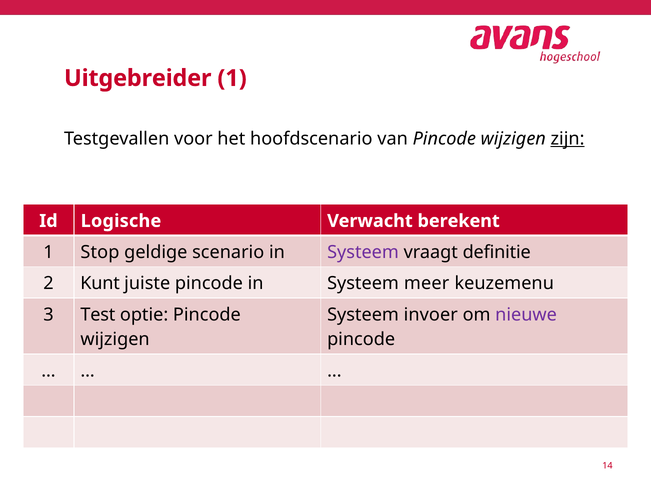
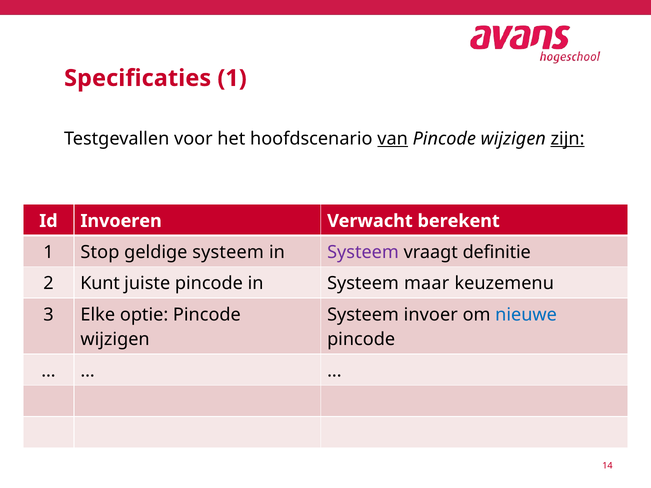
Uitgebreider: Uitgebreider -> Specificaties
van underline: none -> present
Logische: Logische -> Invoeren
geldige scenario: scenario -> systeem
meer: meer -> maar
Test: Test -> Elke
nieuwe colour: purple -> blue
